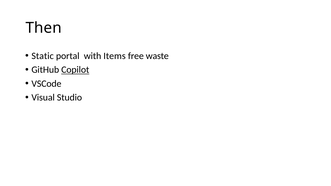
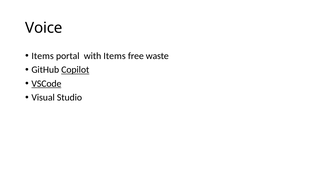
Then: Then -> Voice
Static at (43, 56): Static -> Items
VSCode underline: none -> present
